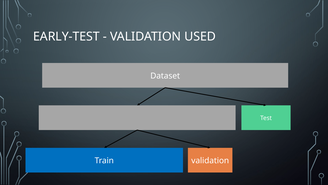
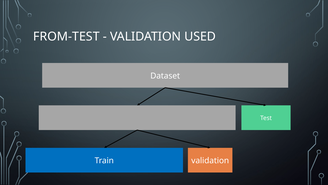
EARLY-TEST: EARLY-TEST -> FROM-TEST
